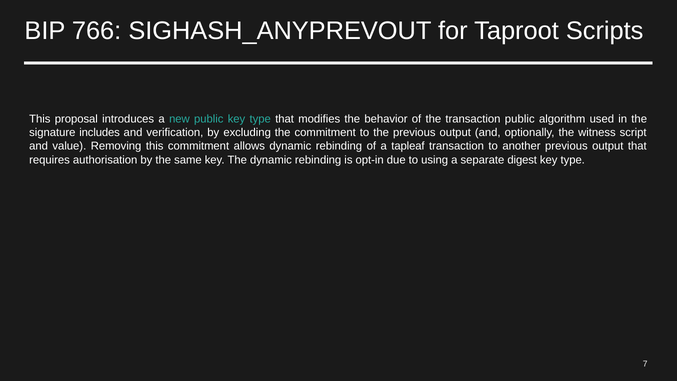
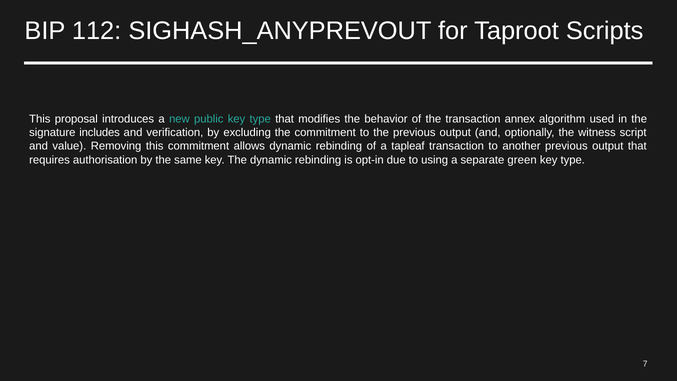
766: 766 -> 112
transaction public: public -> annex
digest: digest -> green
